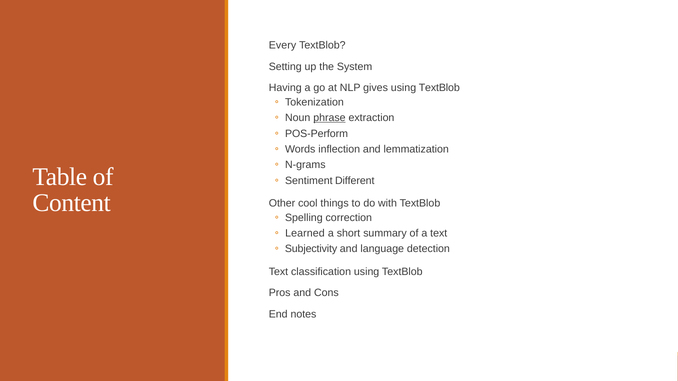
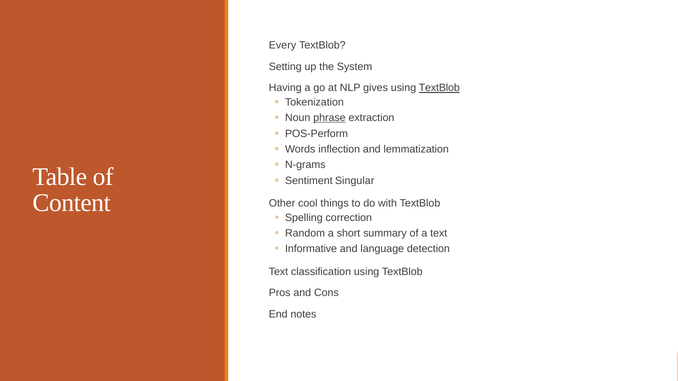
TextBlob at (439, 88) underline: none -> present
Different: Different -> Singular
Learned: Learned -> Random
Subjectivity: Subjectivity -> Informative
